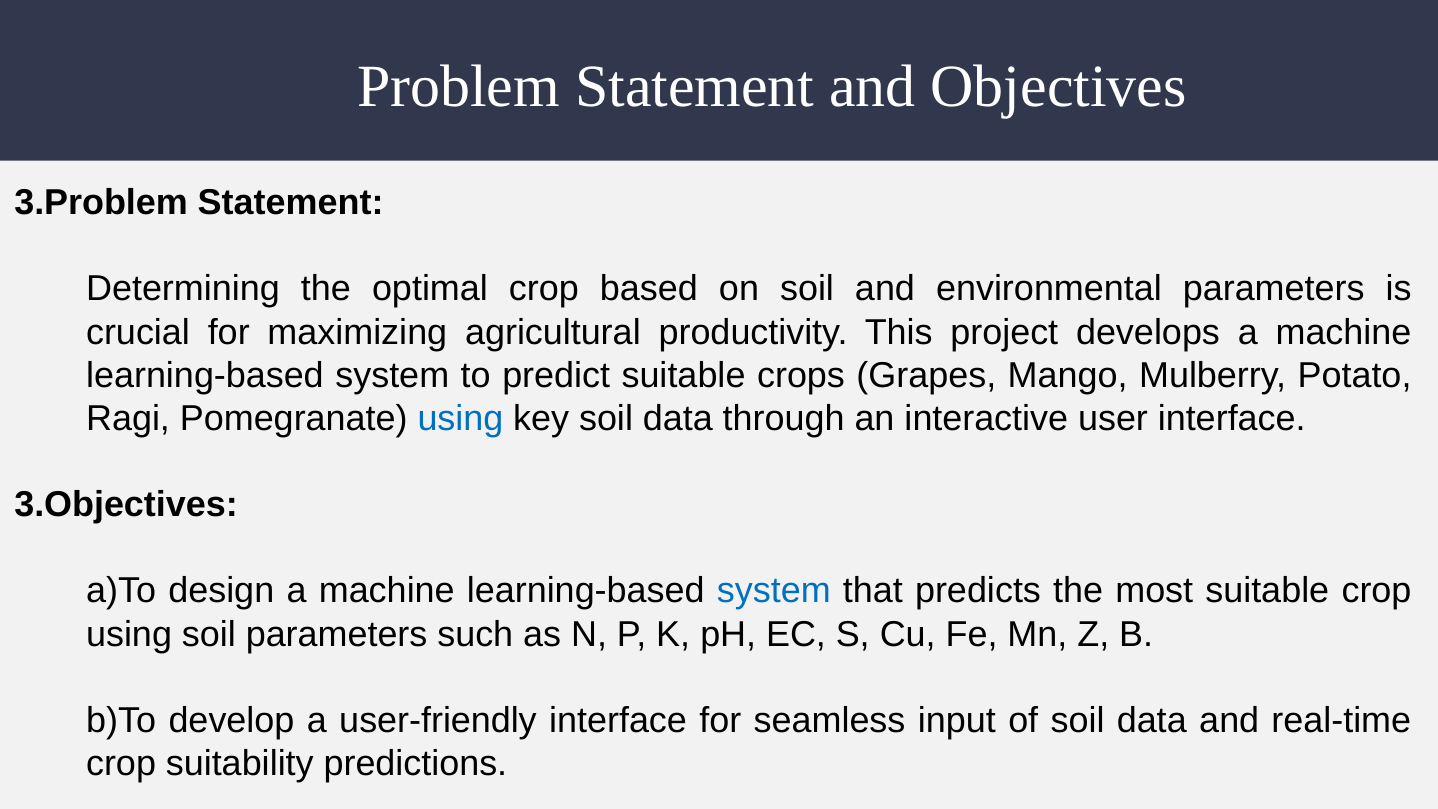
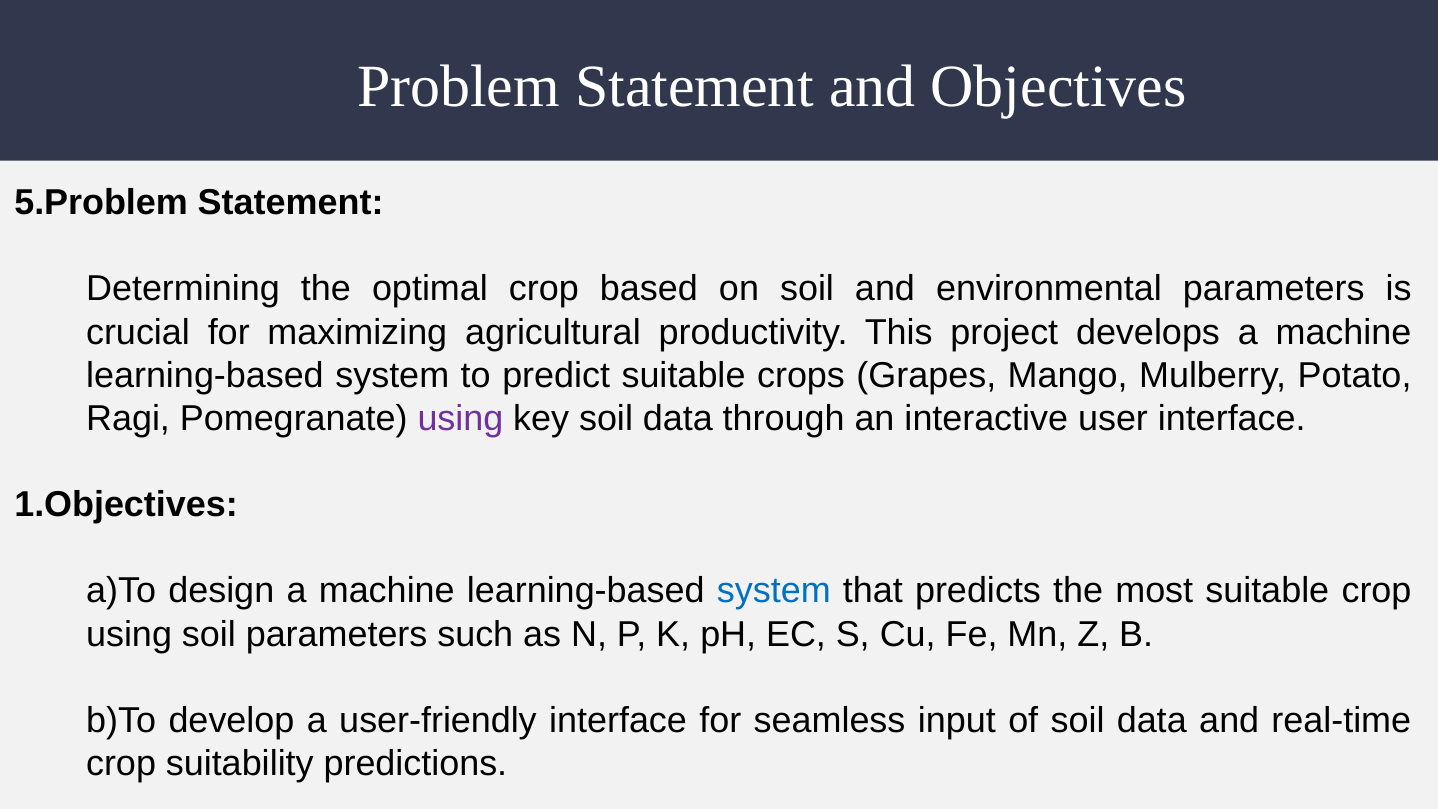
3.Problem: 3.Problem -> 5.Problem
using at (460, 418) colour: blue -> purple
3.Objectives: 3.Objectives -> 1.Objectives
